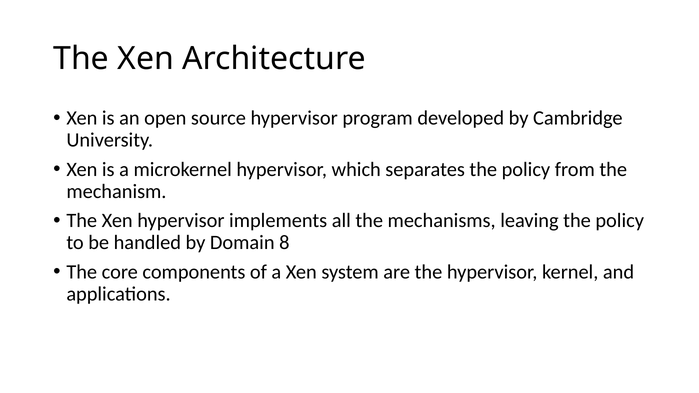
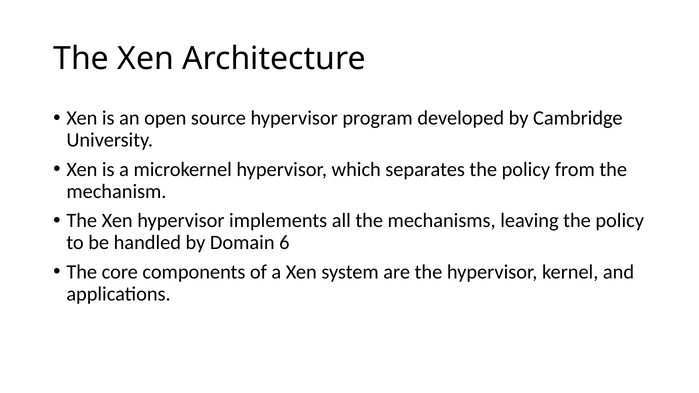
8: 8 -> 6
